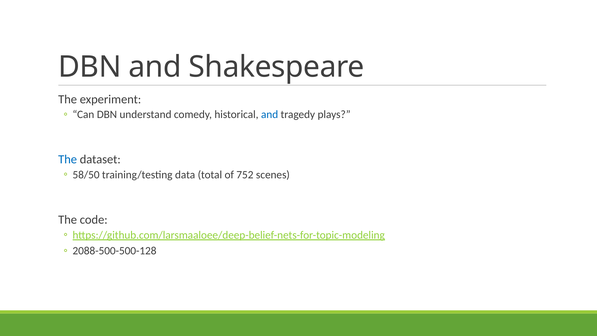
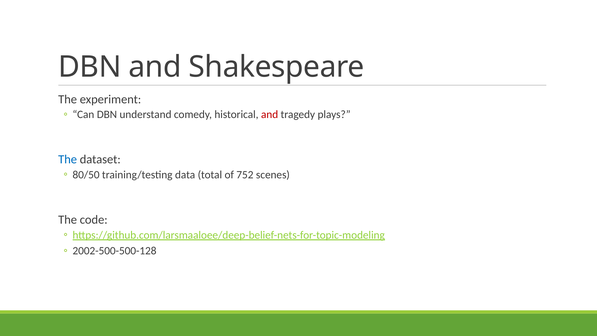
and at (270, 115) colour: blue -> red
58/50: 58/50 -> 80/50
2088-500-500-128: 2088-500-500-128 -> 2002-500-500-128
